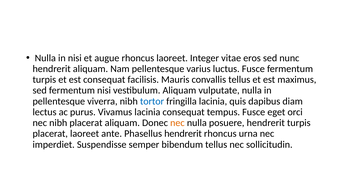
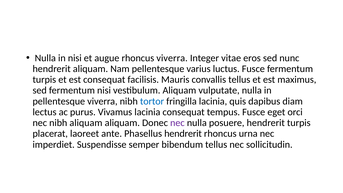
rhoncus laoreet: laoreet -> viverra
nibh placerat: placerat -> aliquam
nec at (177, 123) colour: orange -> purple
